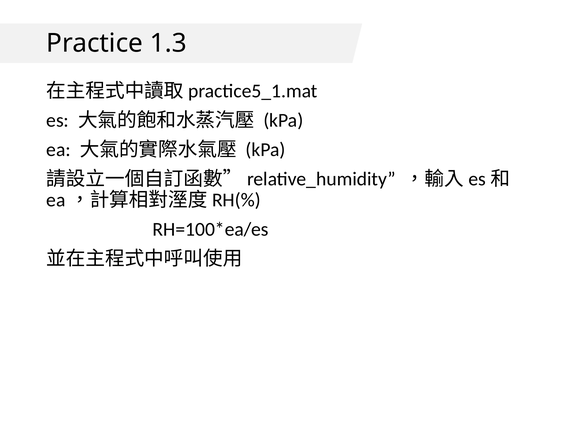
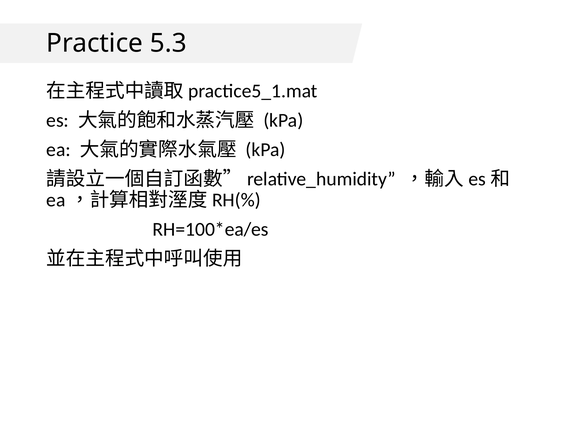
1.3: 1.3 -> 5.3
